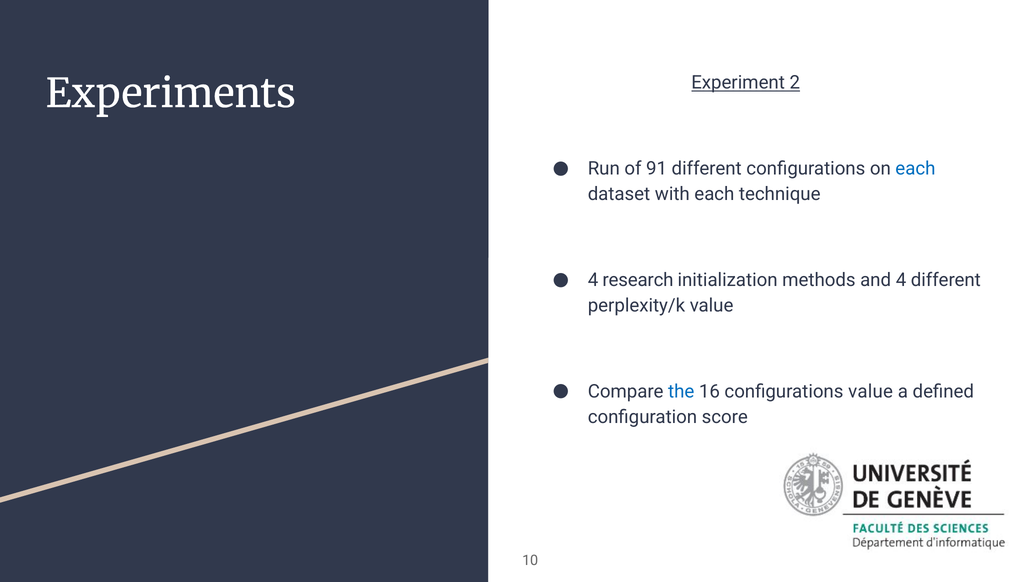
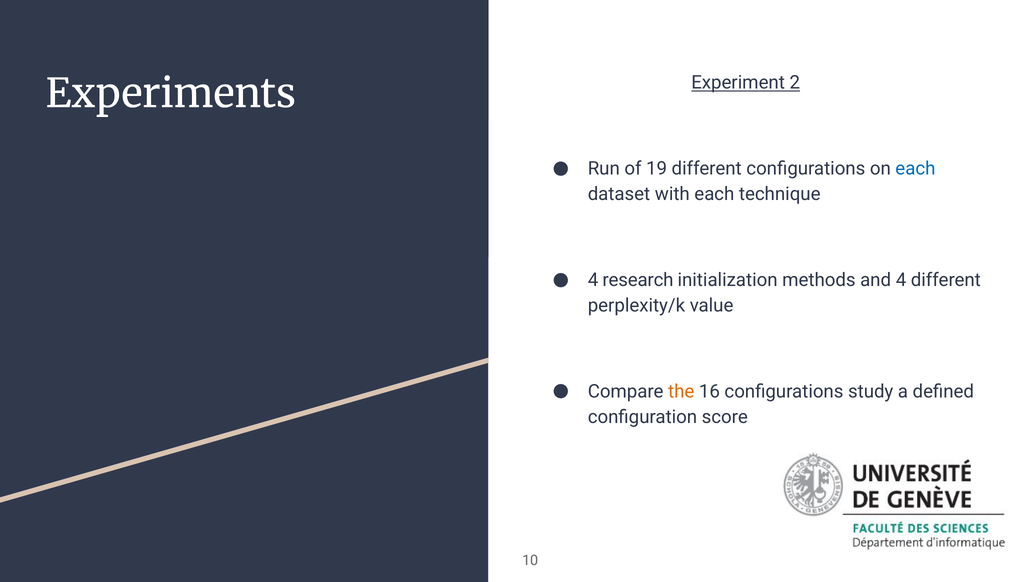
91: 91 -> 19
the colour: blue -> orange
configurations value: value -> study
